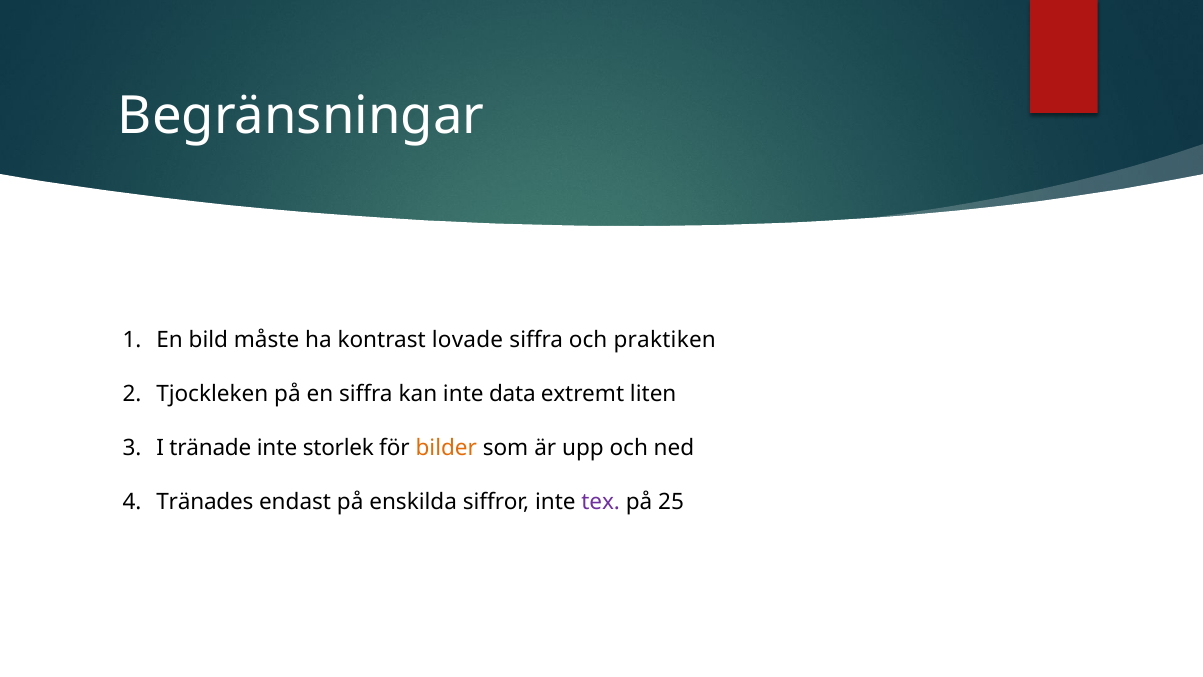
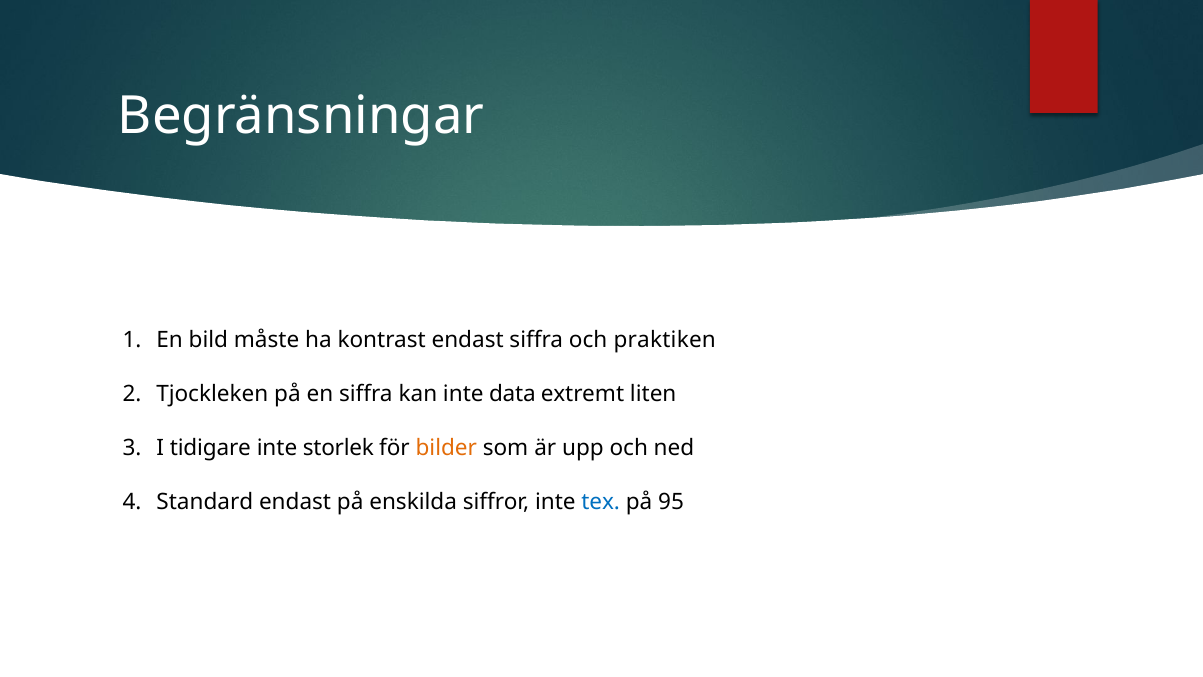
kontrast lovade: lovade -> endast
tränade: tränade -> tidigare
Tränades: Tränades -> Standard
tex colour: purple -> blue
25: 25 -> 95
